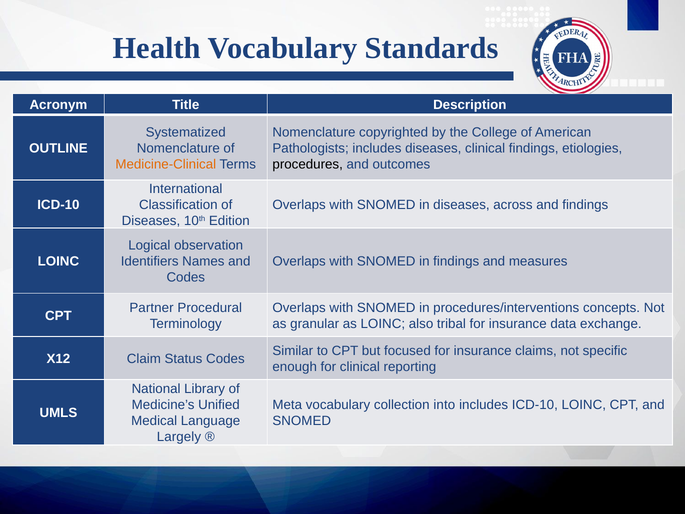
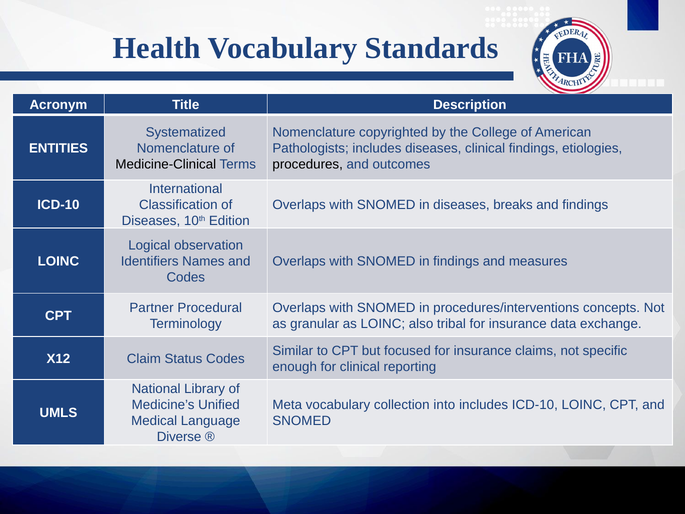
OUTLINE: OUTLINE -> ENTITIES
Medicine-Clinical colour: orange -> black
across: across -> breaks
Largely: Largely -> Diverse
